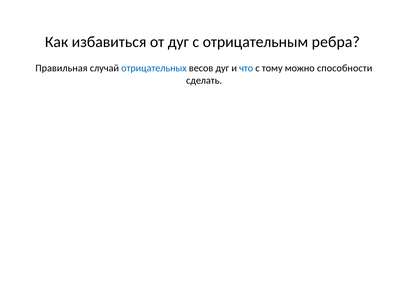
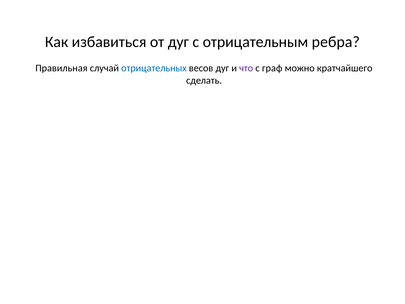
что colour: blue -> purple
тому: тому -> граф
способности: способности -> кратчайшего
